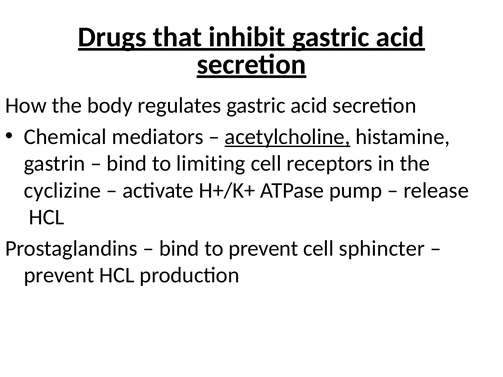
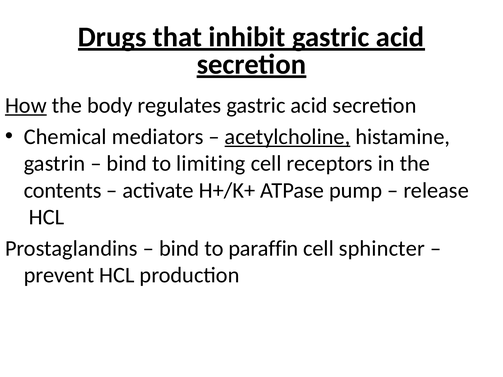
How underline: none -> present
cyclizine: cyclizine -> contents
to prevent: prevent -> paraffin
